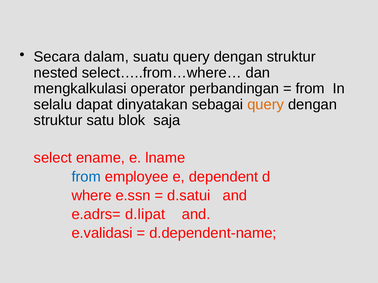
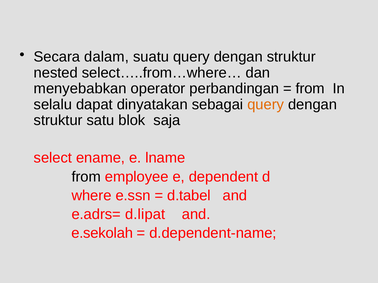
mengkalkulasi: mengkalkulasi -> menyebabkan
from at (86, 177) colour: blue -> black
d.satui: d.satui -> d.tabel
e.validasi: e.validasi -> e.sekolah
